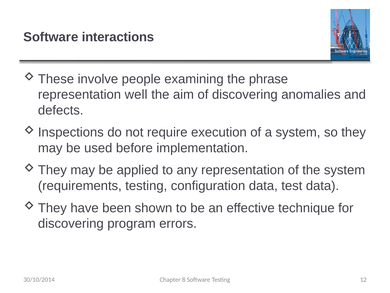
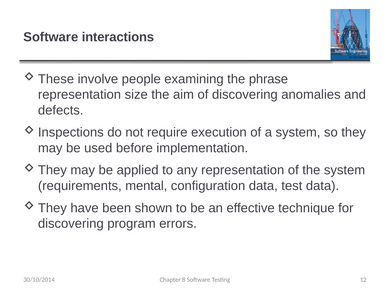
well: well -> size
requirements testing: testing -> mental
